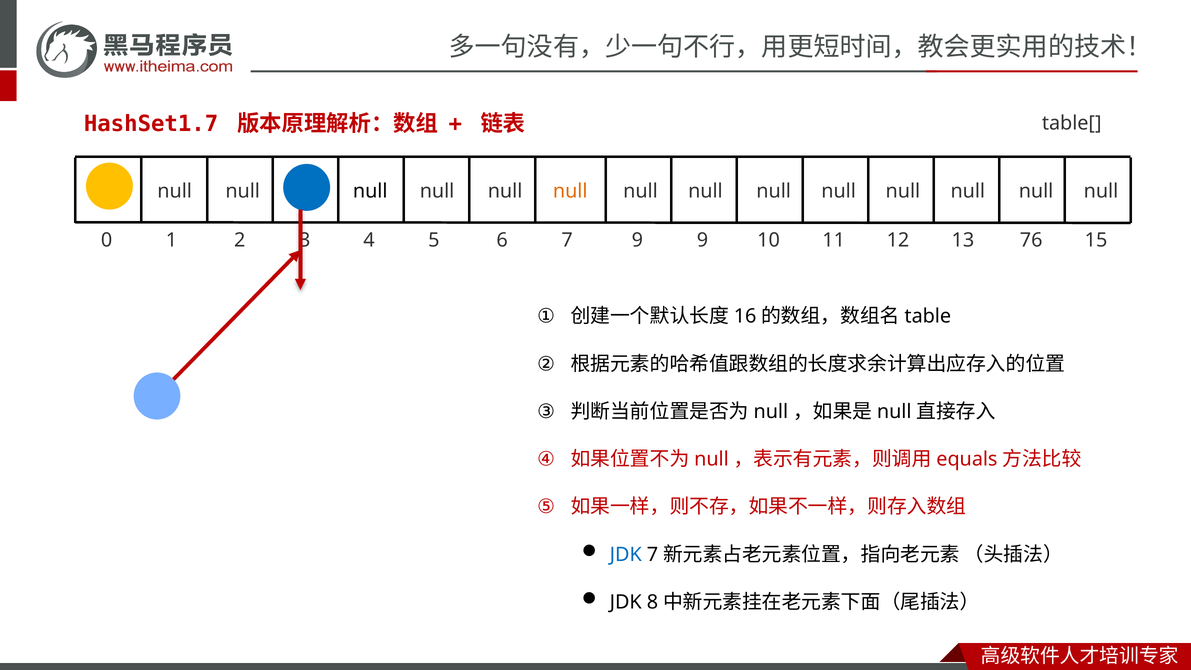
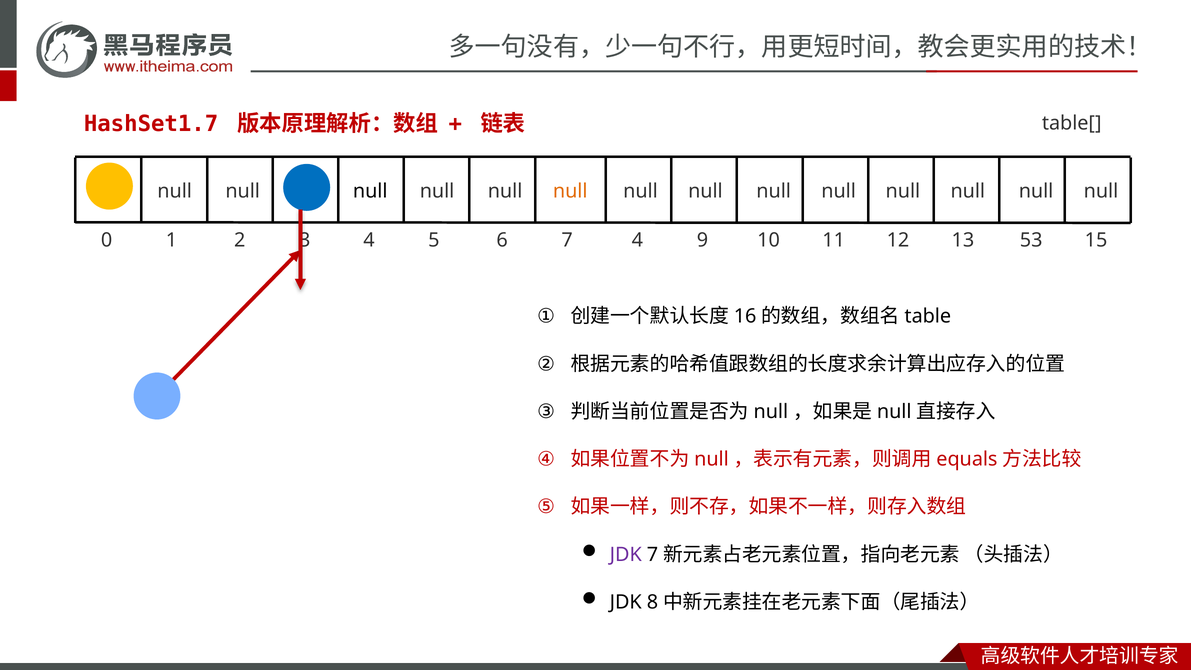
7 9: 9 -> 4
76: 76 -> 53
JDK at (626, 554) colour: blue -> purple
